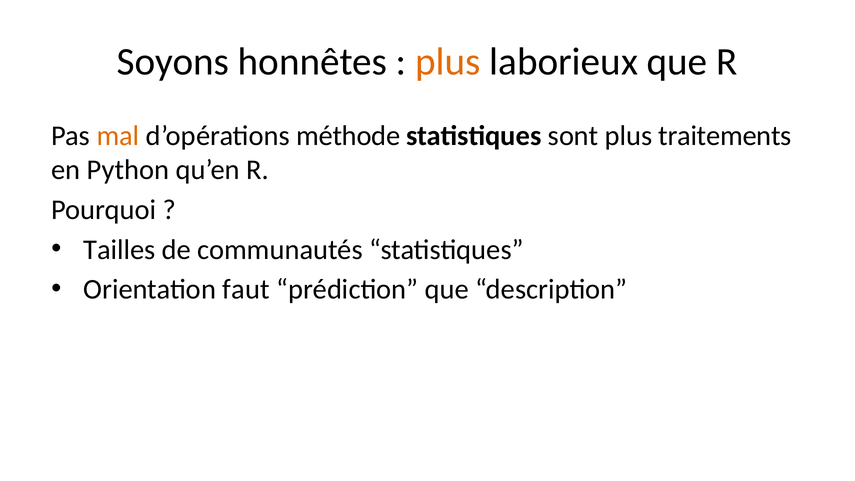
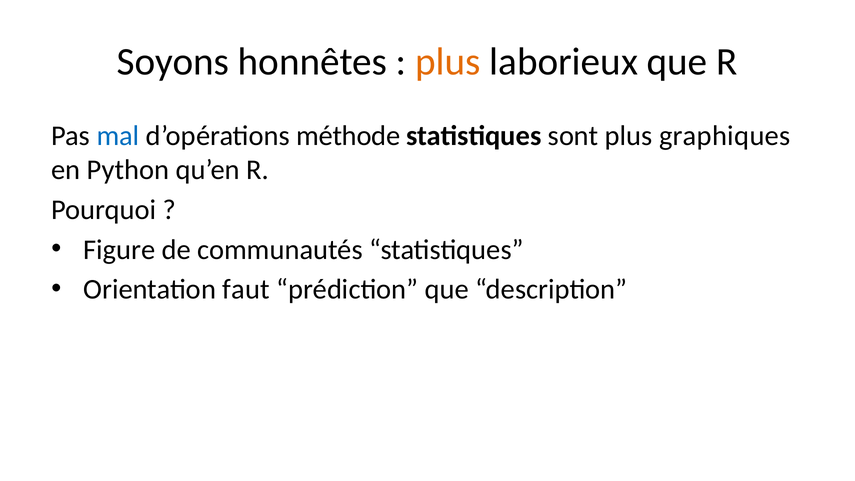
mal colour: orange -> blue
traitements: traitements -> graphiques
Tailles: Tailles -> Figure
